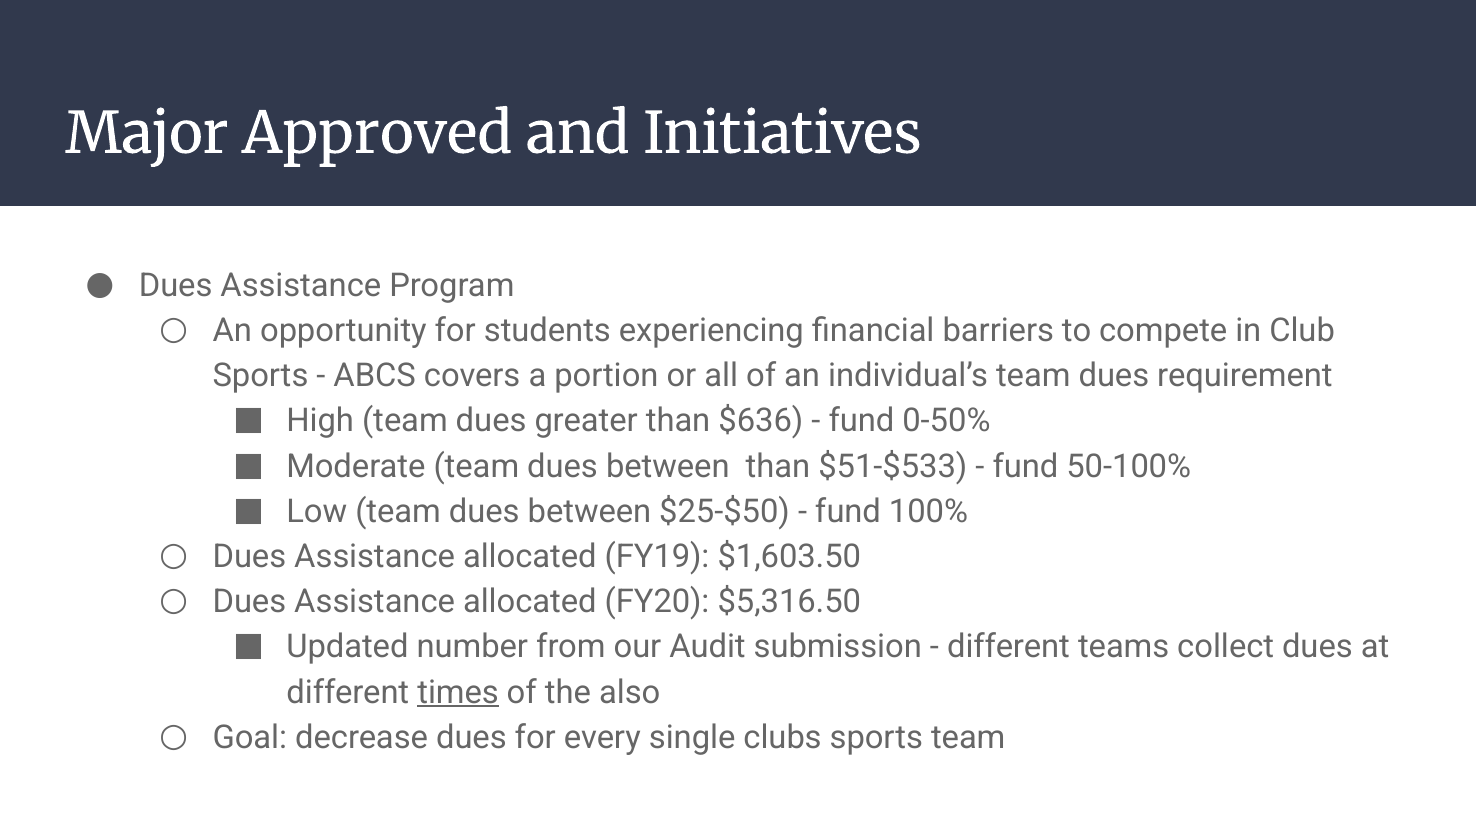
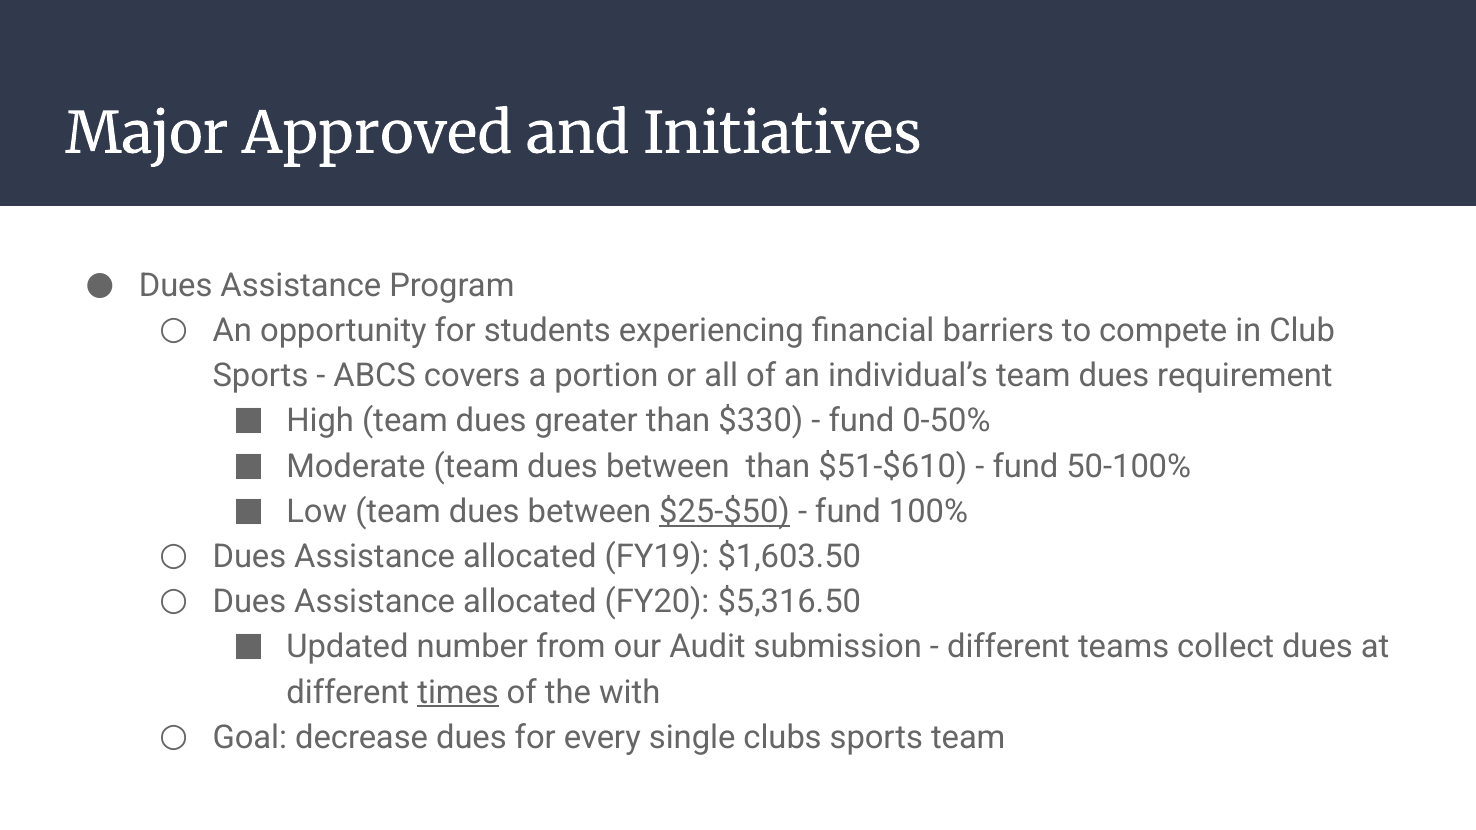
$636: $636 -> $330
$51-$533: $51-$533 -> $51-$610
$25-$50 underline: none -> present
also: also -> with
